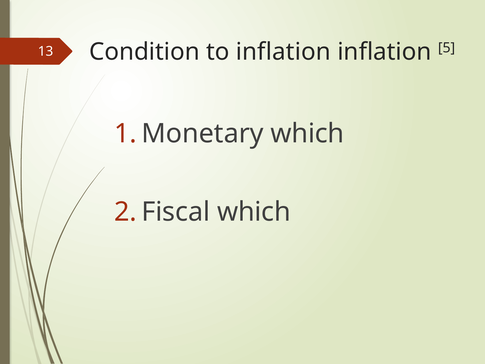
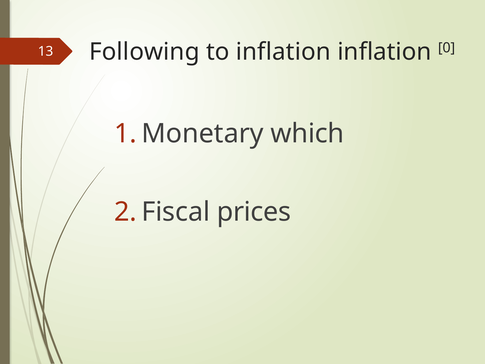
Condition: Condition -> Following
5: 5 -> 0
which at (254, 212): which -> prices
